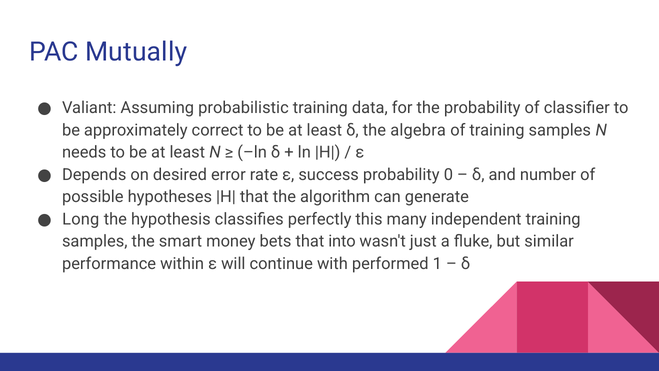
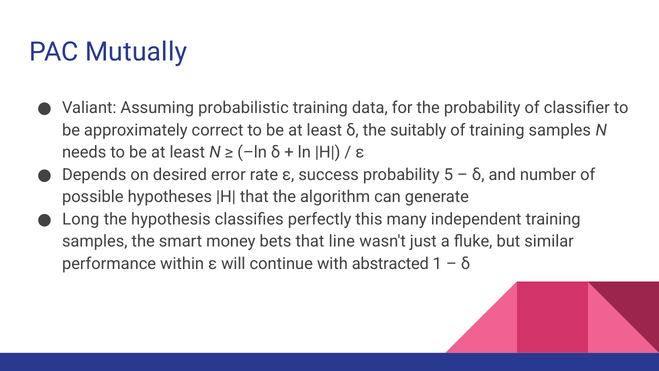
algebra: algebra -> suitably
0: 0 -> 5
into: into -> line
performed: performed -> abstracted
